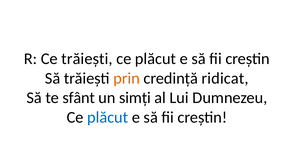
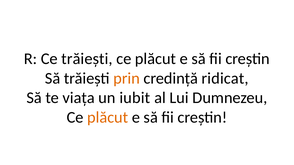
sfânt: sfânt -> viața
simți: simți -> iubit
plăcut at (108, 118) colour: blue -> orange
